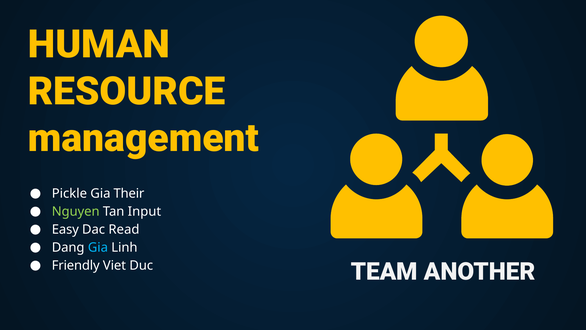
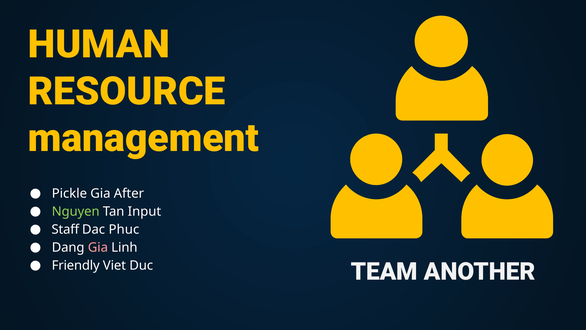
Their: Their -> After
Easy: Easy -> Staff
Read: Read -> Phuc
Gia at (98, 247) colour: light blue -> pink
